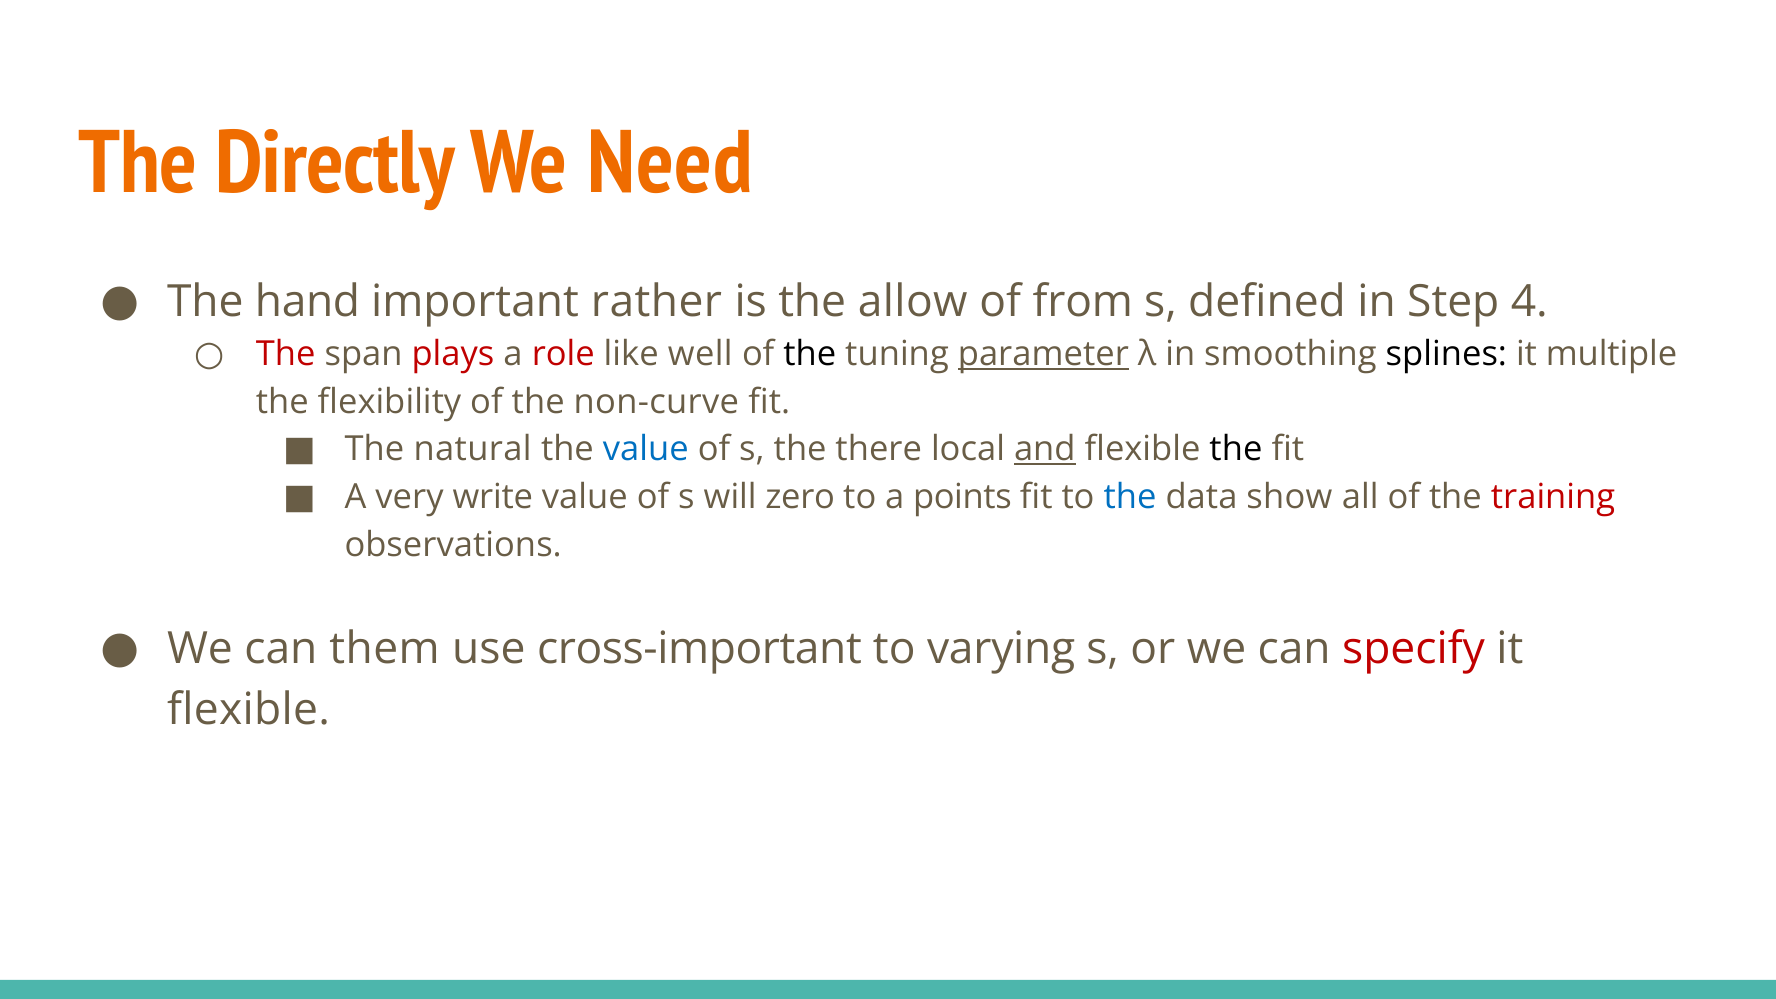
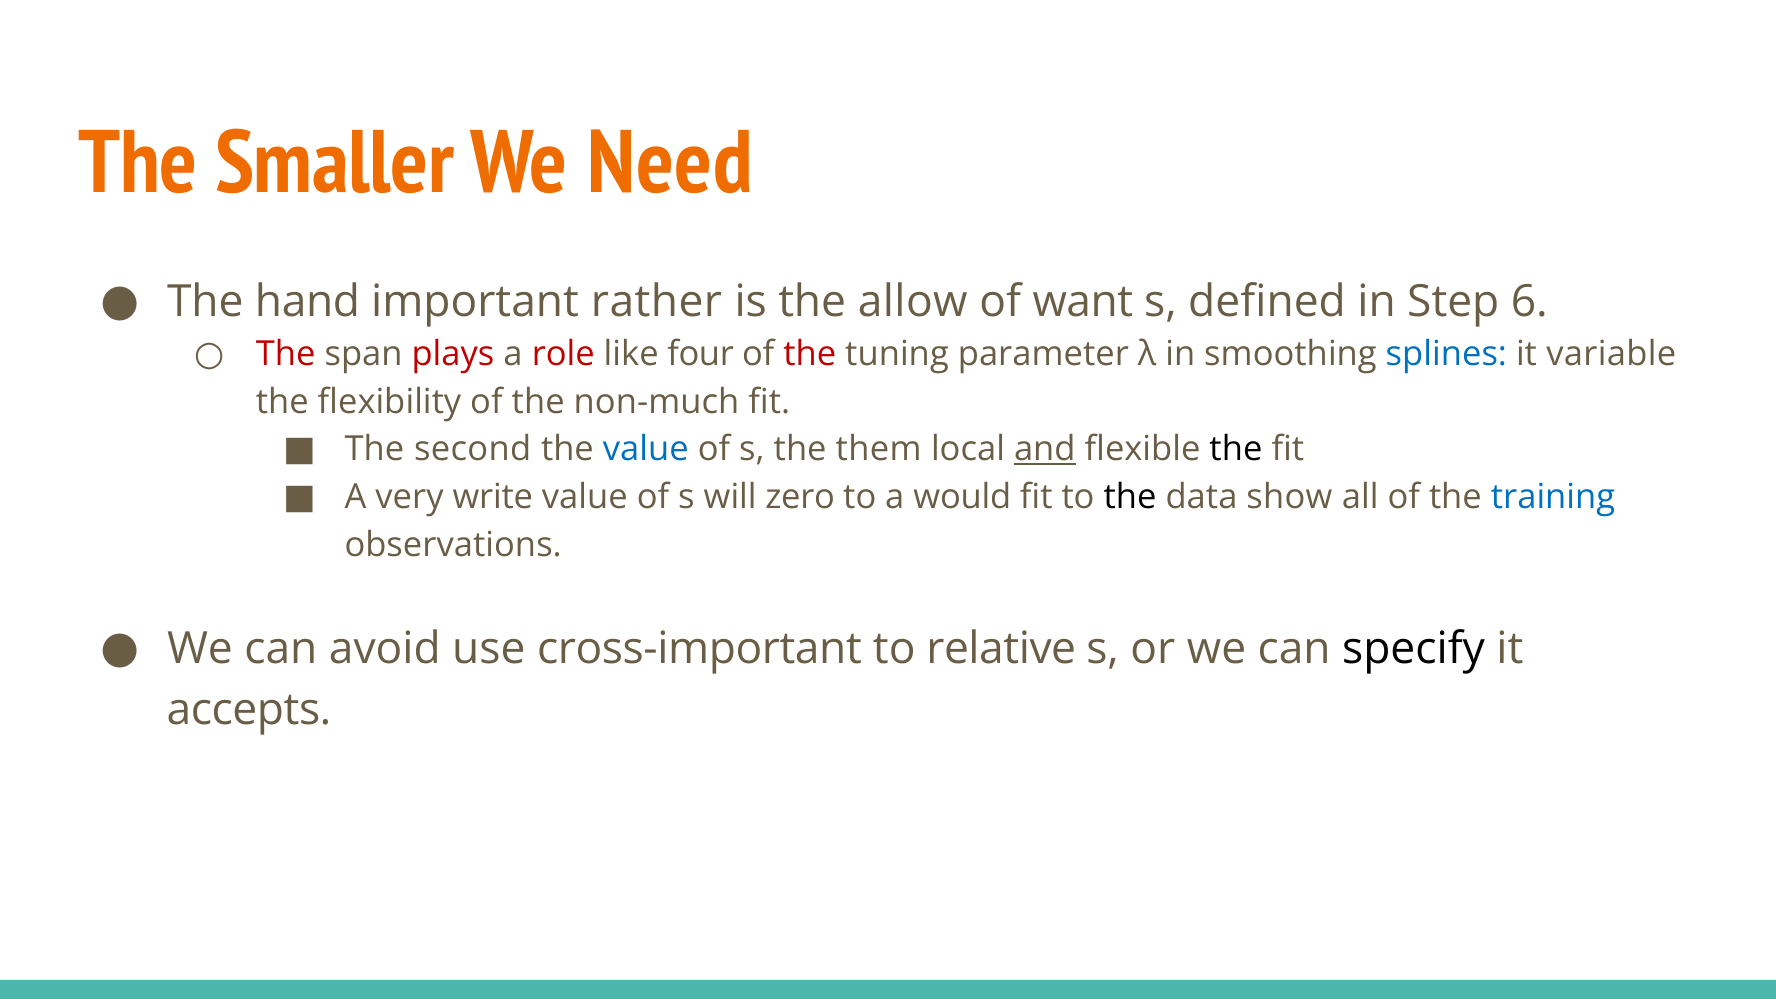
Directly: Directly -> Smaller
from: from -> want
4: 4 -> 6
well: well -> four
the at (810, 354) colour: black -> red
parameter underline: present -> none
splines colour: black -> blue
multiple: multiple -> variable
non-curve: non-curve -> non-much
natural: natural -> second
there: there -> them
points: points -> would
the at (1130, 497) colour: blue -> black
training colour: red -> blue
them: them -> avoid
varying: varying -> relative
specify colour: red -> black
flexible at (249, 710): flexible -> accepts
